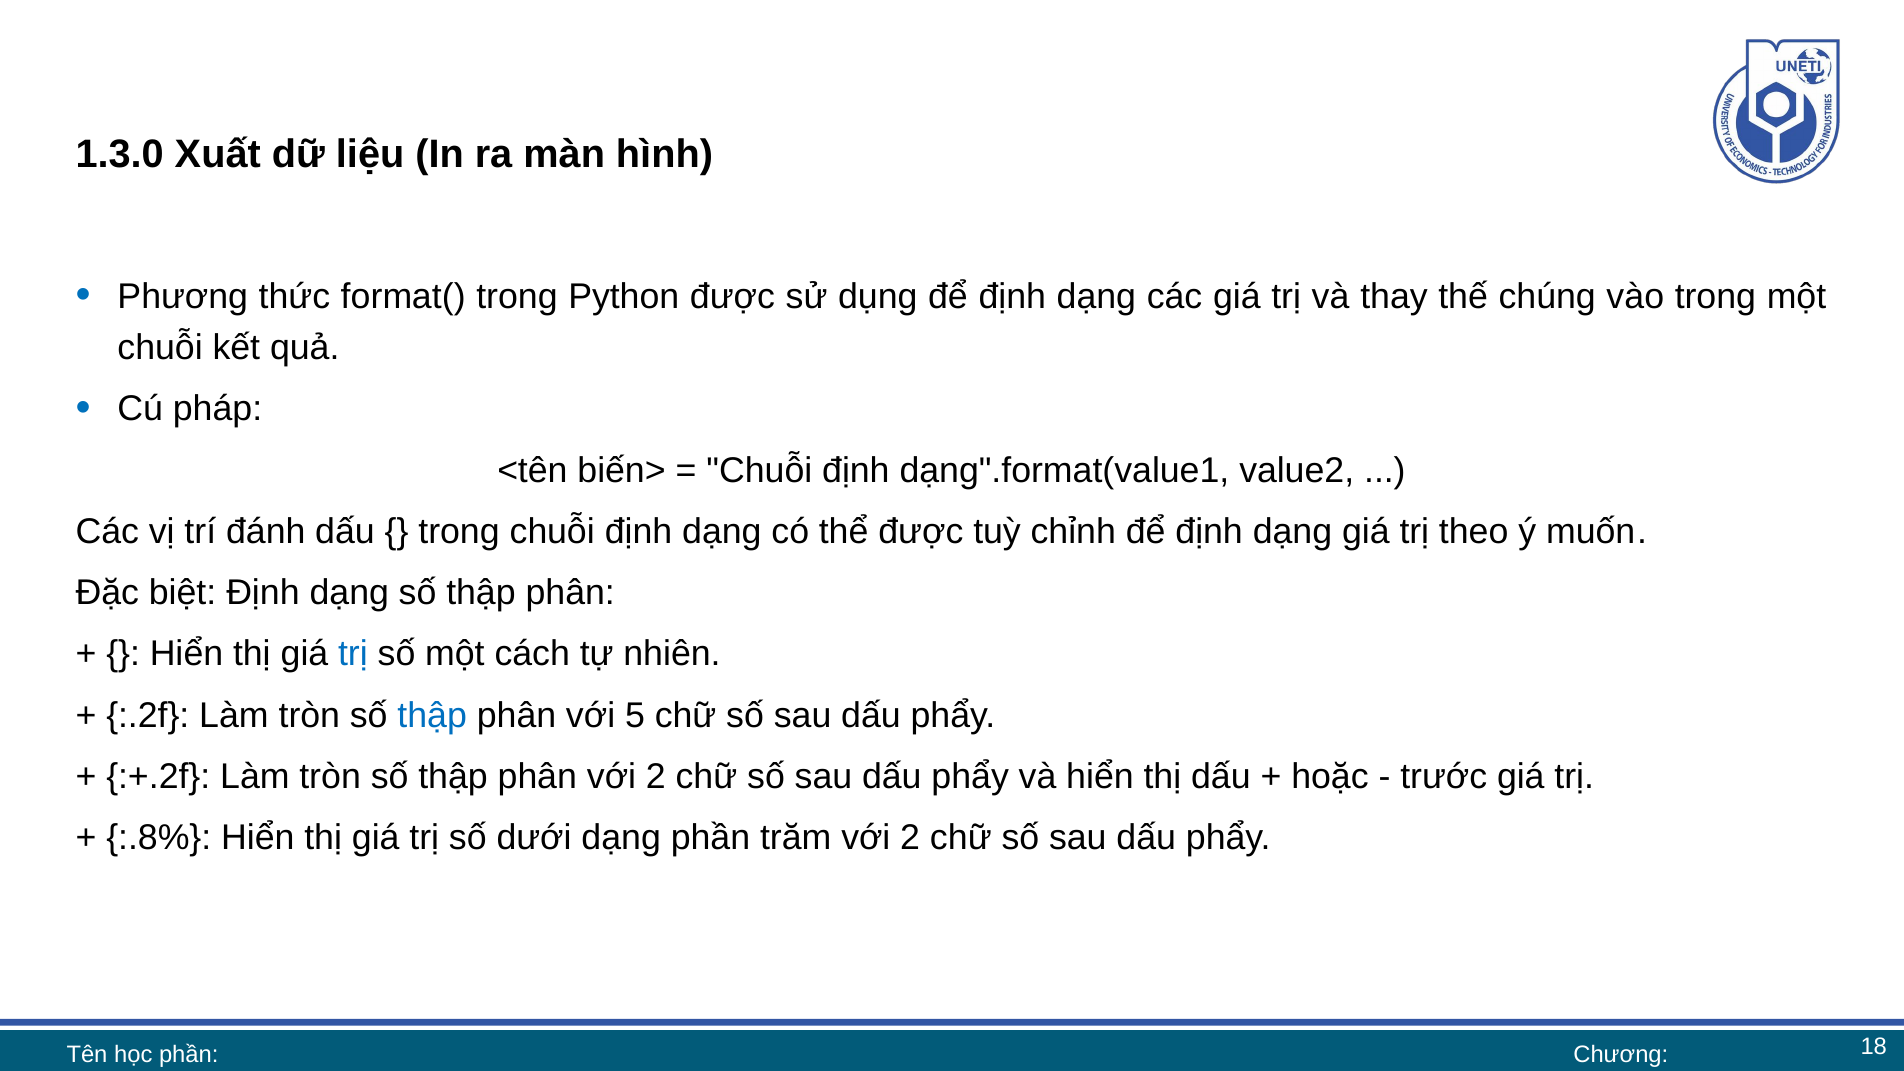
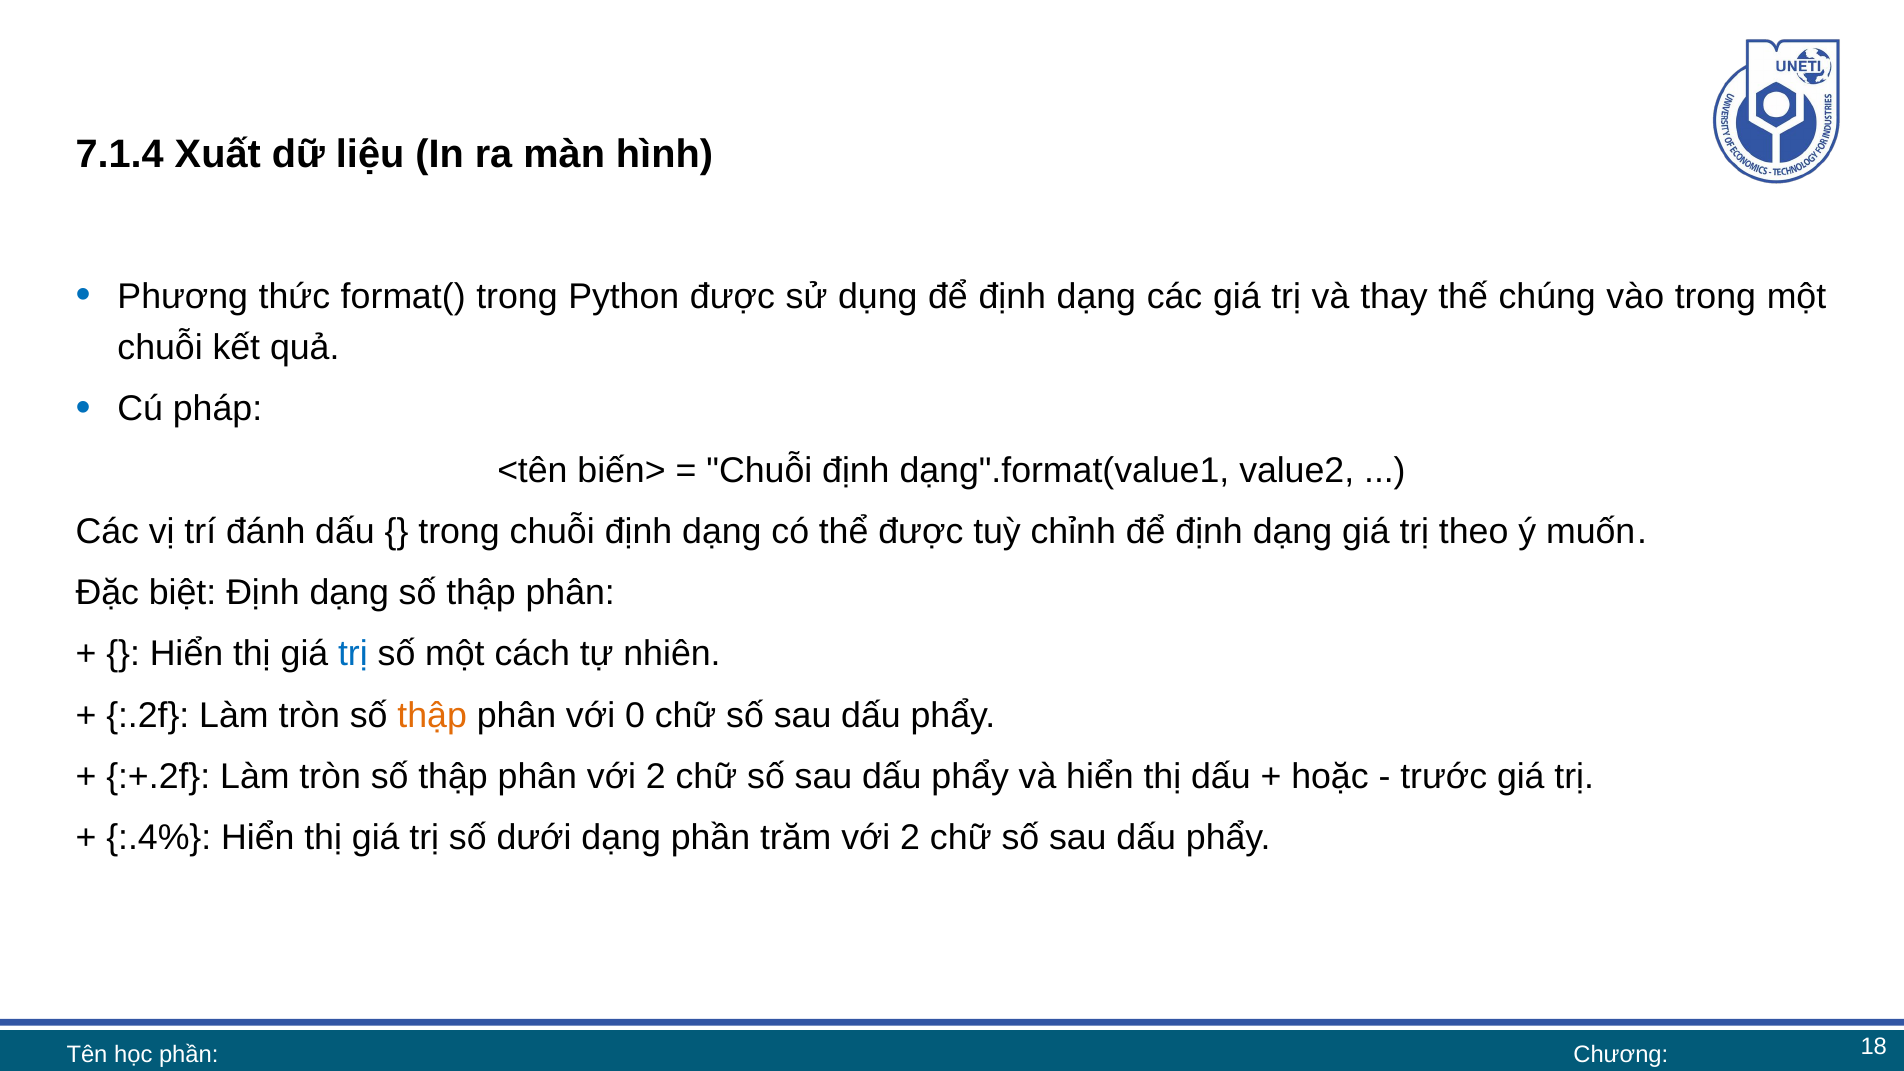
1.3.0: 1.3.0 -> 7.1.4
thập at (432, 715) colour: blue -> orange
5: 5 -> 0
:.8%: :.8% -> :.4%
